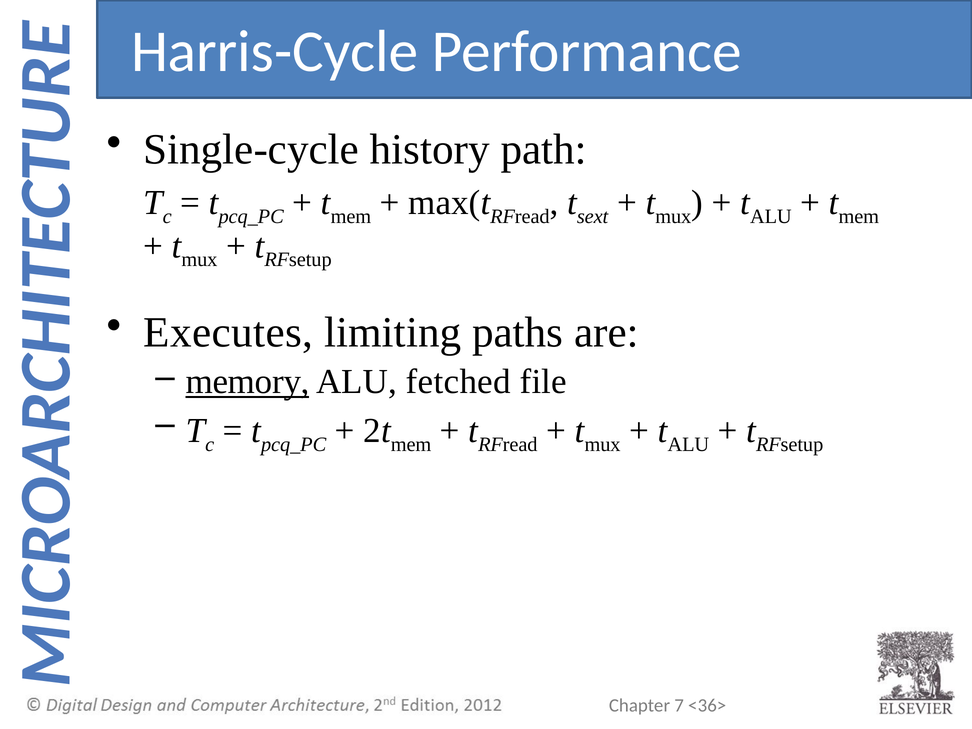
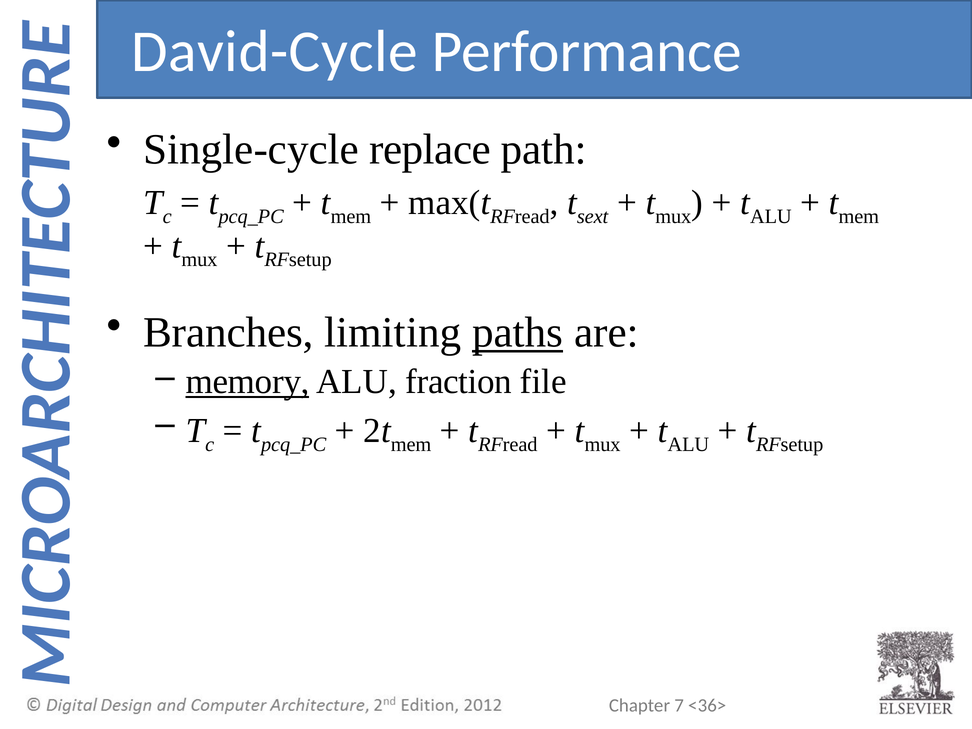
Harris-Cycle: Harris-Cycle -> David-Cycle
history: history -> replace
Executes: Executes -> Branches
paths underline: none -> present
fetched: fetched -> fraction
